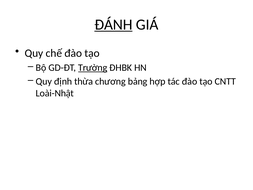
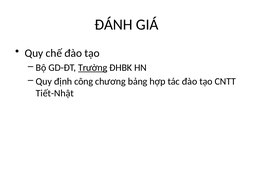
ĐÁNH underline: present -> none
thừa: thừa -> công
Loài-Nhật: Loài-Nhật -> Tiết-Nhật
